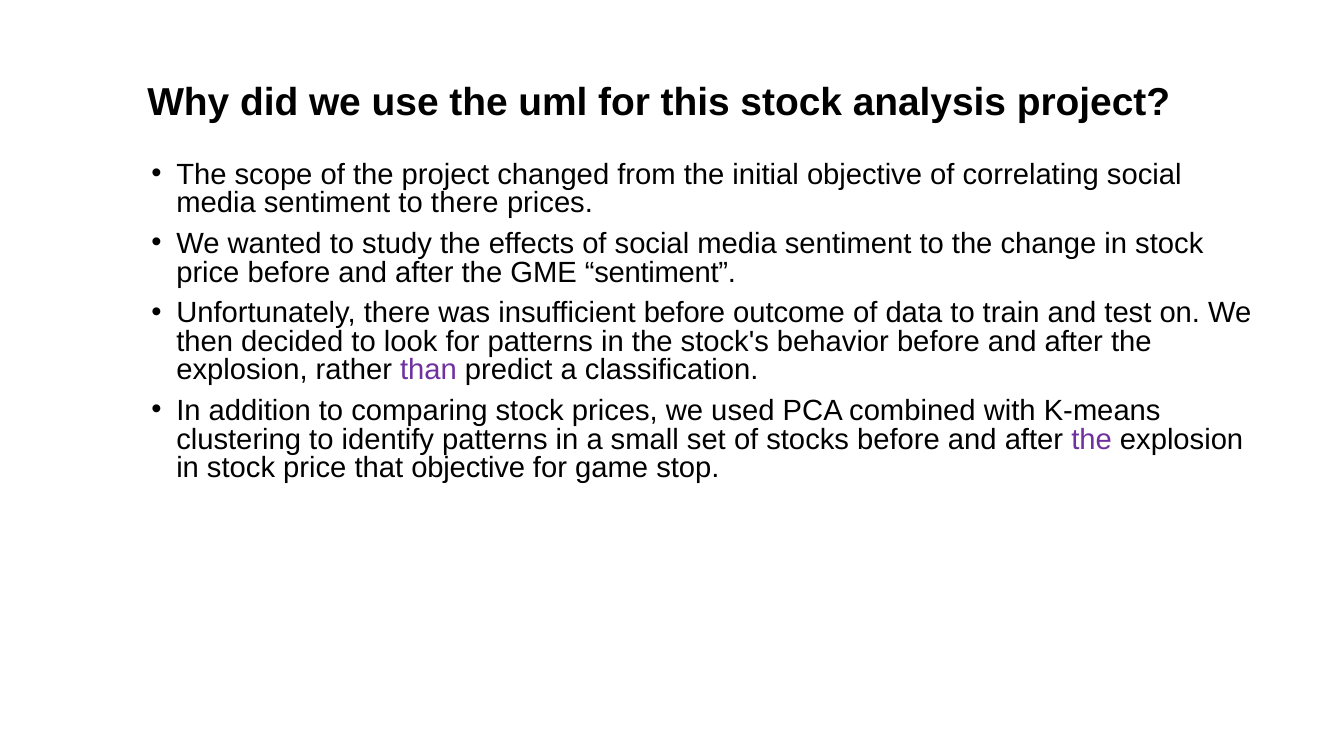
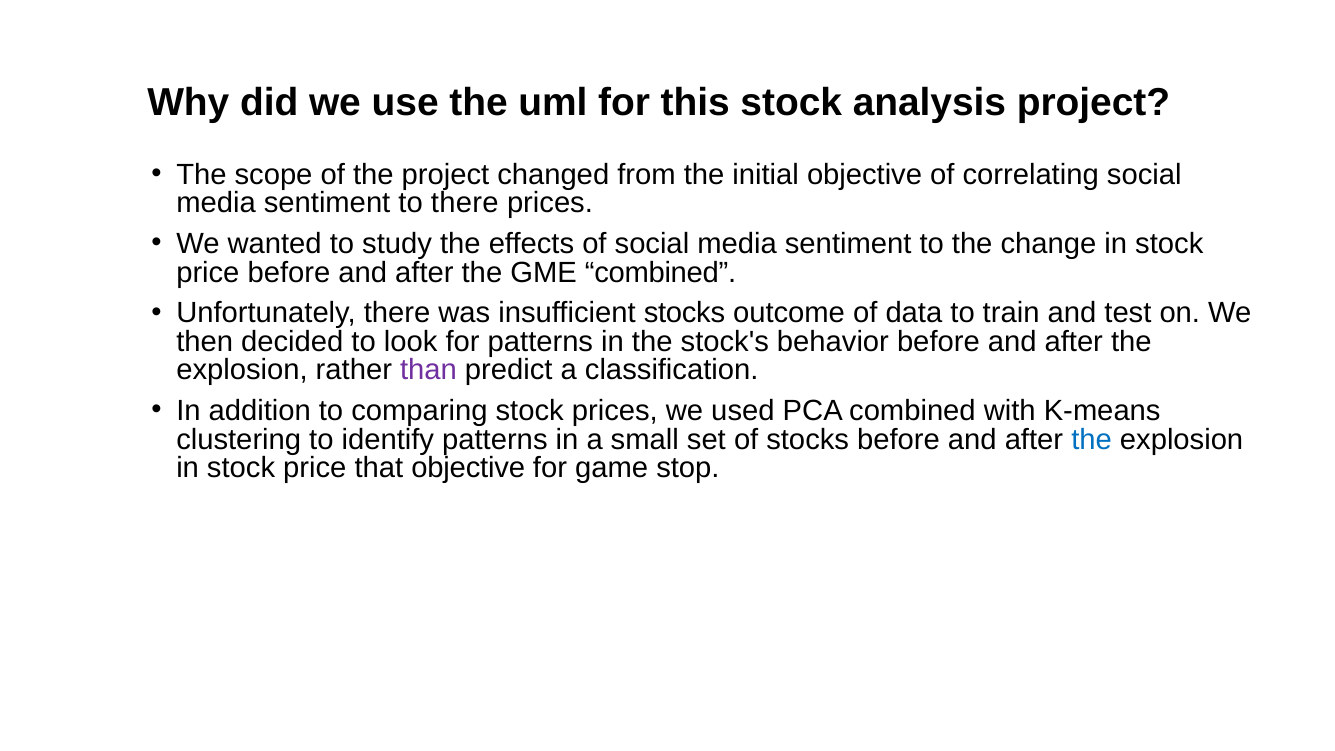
GME sentiment: sentiment -> combined
insufficient before: before -> stocks
the at (1092, 439) colour: purple -> blue
